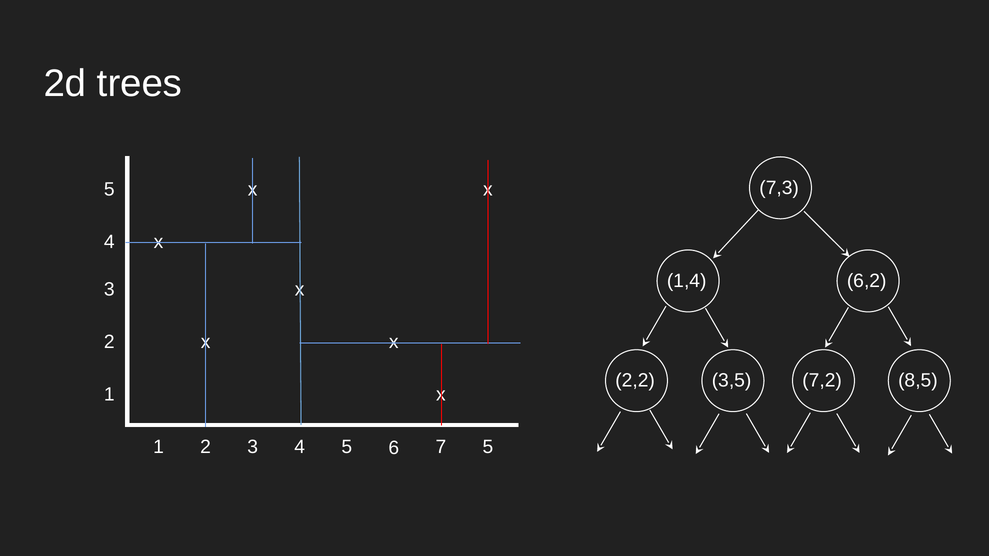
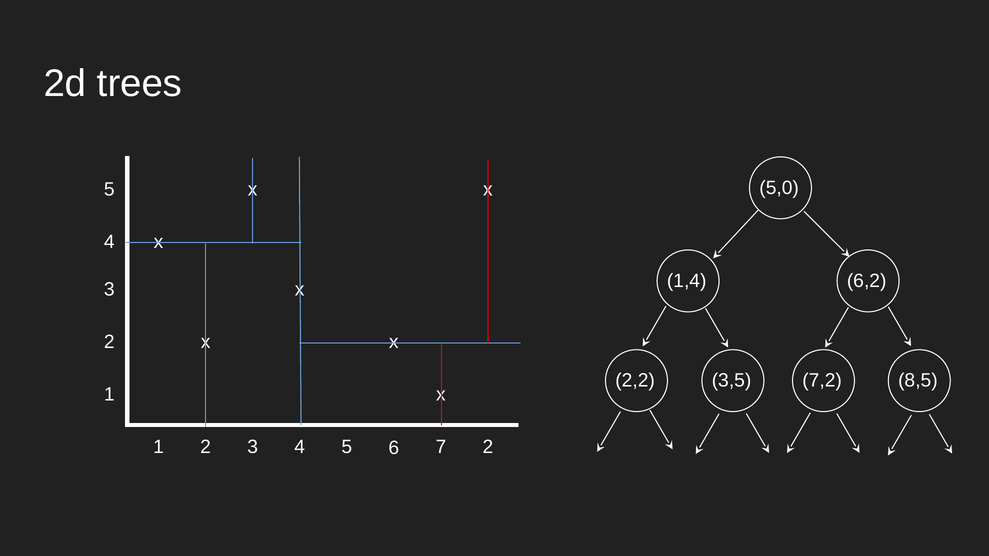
7,3: 7,3 -> 5,0
7 5: 5 -> 2
